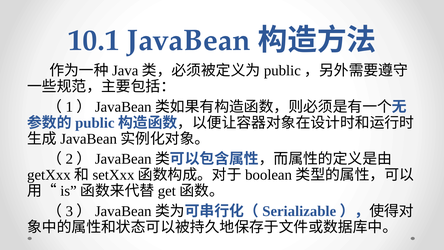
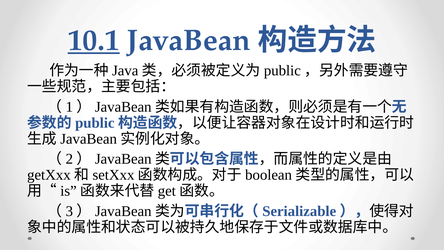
10.1 underline: none -> present
